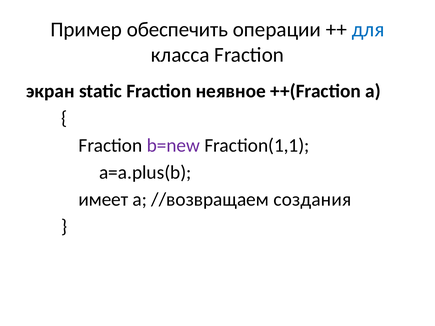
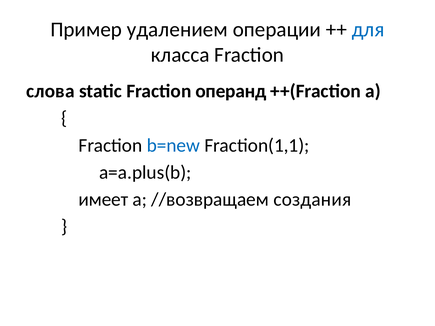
обеспечить: обеспечить -> удалением
экран: экран -> слова
неявное: неявное -> операнд
b=new colour: purple -> blue
